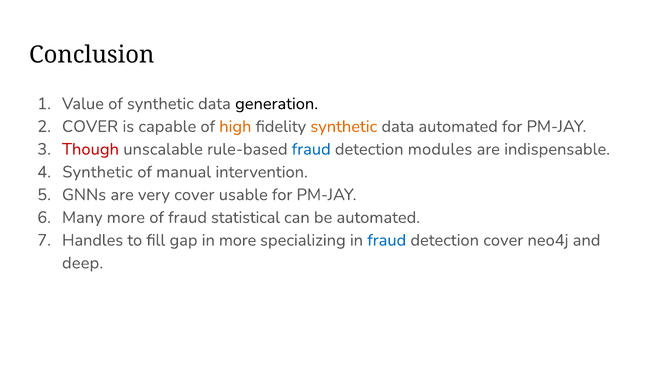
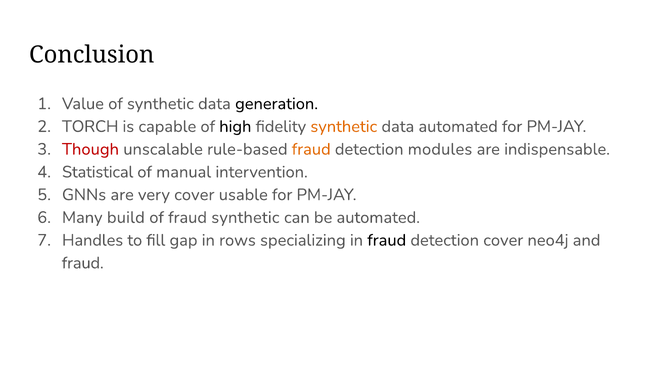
COVER at (90, 126): COVER -> TORCH
high colour: orange -> black
fraud at (311, 149) colour: blue -> orange
Synthetic at (97, 172): Synthetic -> Statistical
Many more: more -> build
fraud statistical: statistical -> synthetic
in more: more -> rows
fraud at (387, 240) colour: blue -> black
deep at (83, 263): deep -> fraud
